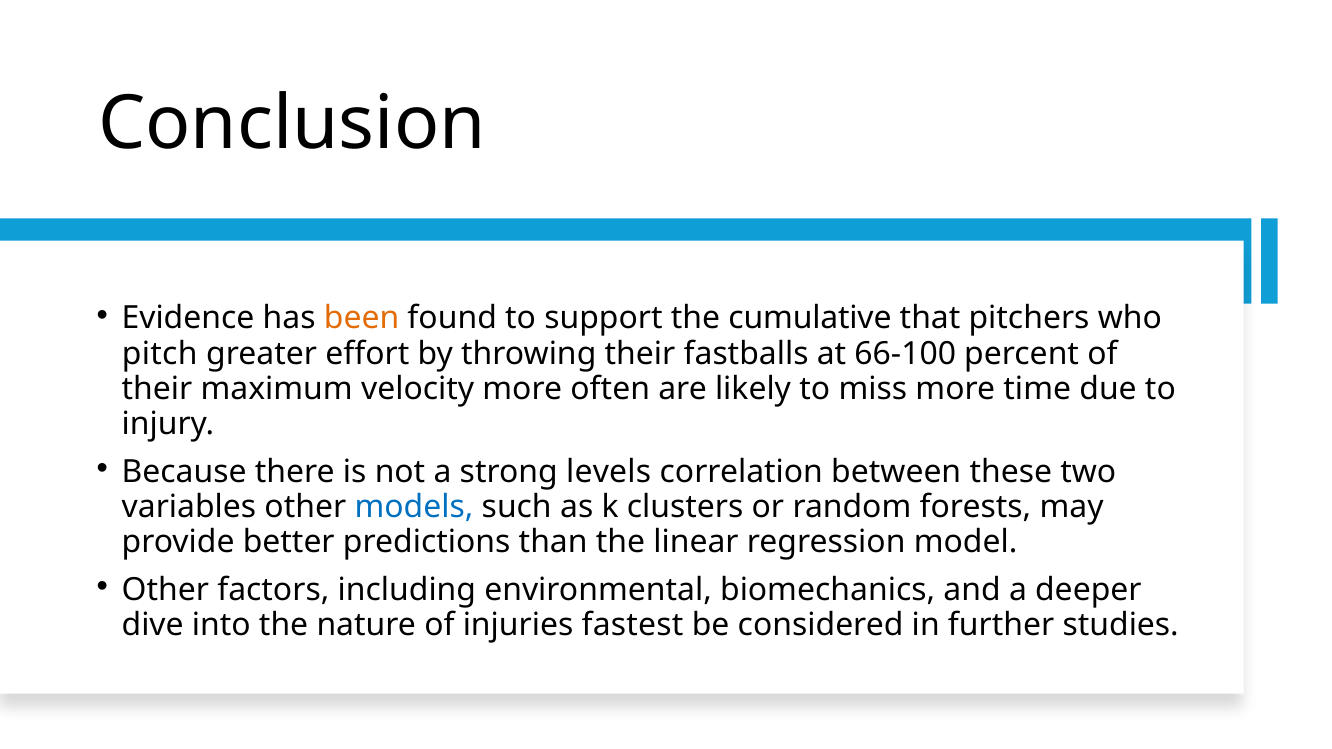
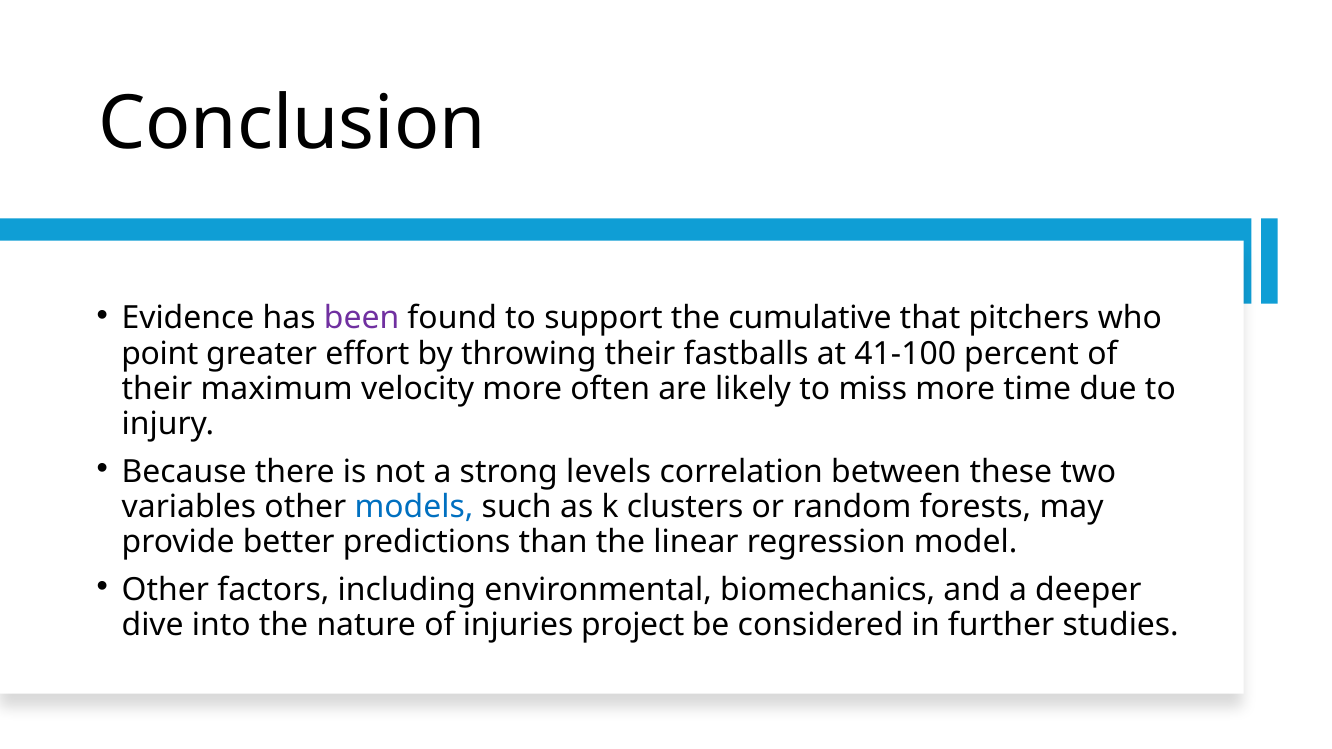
been colour: orange -> purple
pitch: pitch -> point
66-100: 66-100 -> 41-100
fastest: fastest -> project
